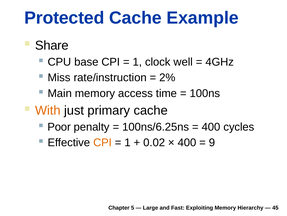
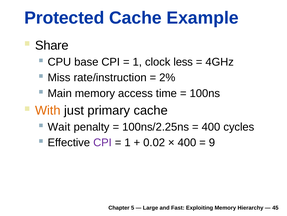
well: well -> less
Poor: Poor -> Wait
100ns/6.25ns: 100ns/6.25ns -> 100ns/2.25ns
CPI at (103, 142) colour: orange -> purple
